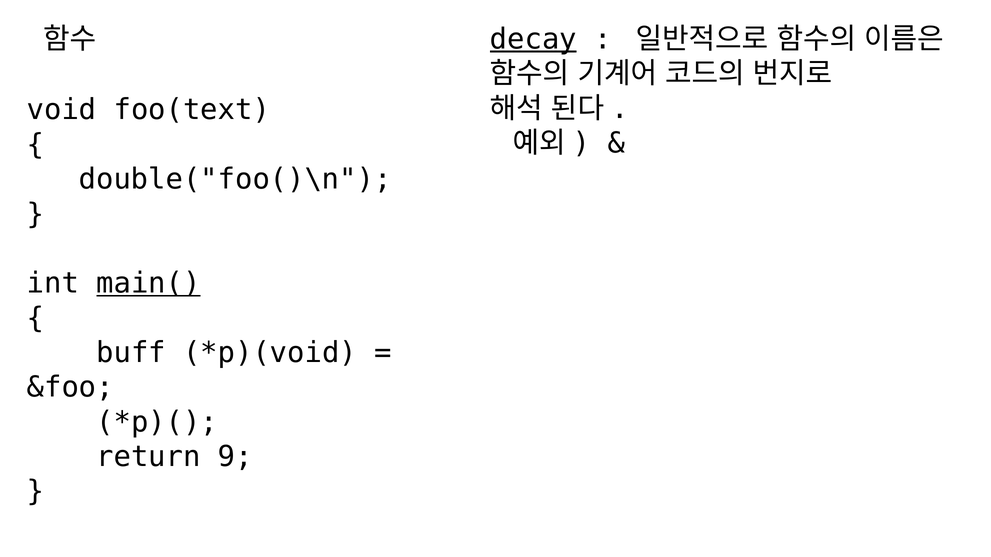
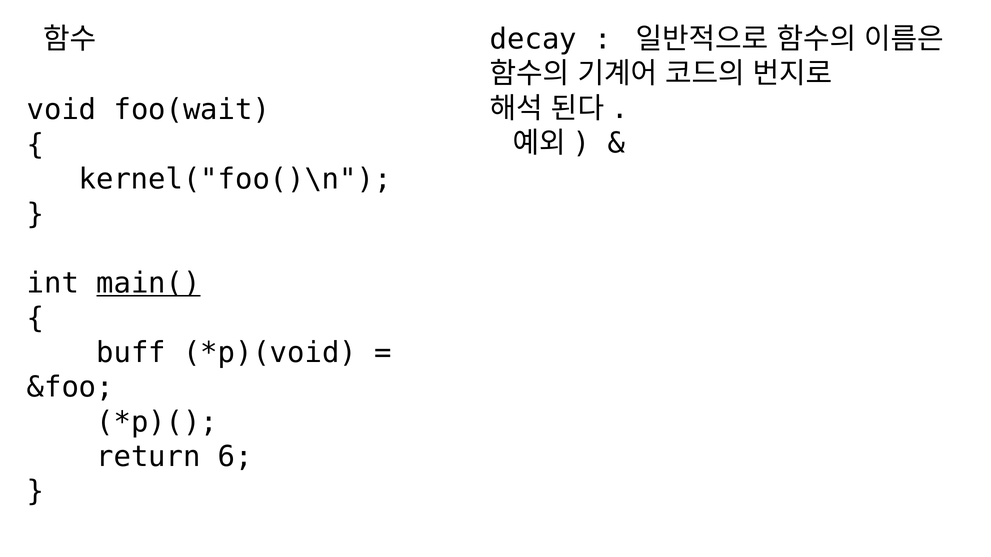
decay underline: present -> none
foo(text: foo(text -> foo(wait
double("foo()\n: double("foo()\n -> kernel("foo()\n
9: 9 -> 6
